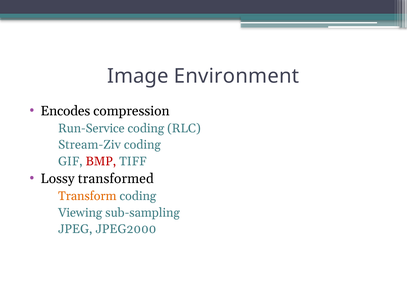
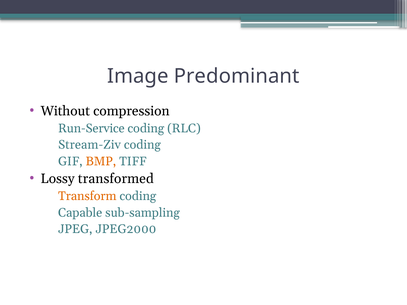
Environment: Environment -> Predominant
Encodes: Encodes -> Without
BMP colour: red -> orange
Viewing: Viewing -> Capable
